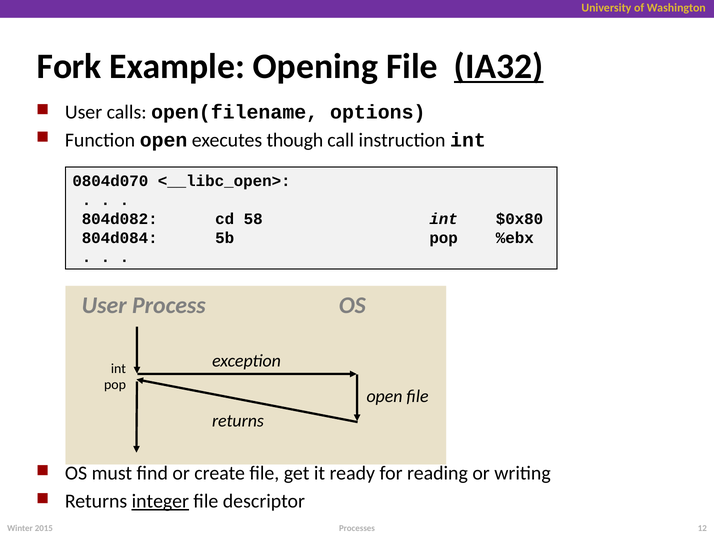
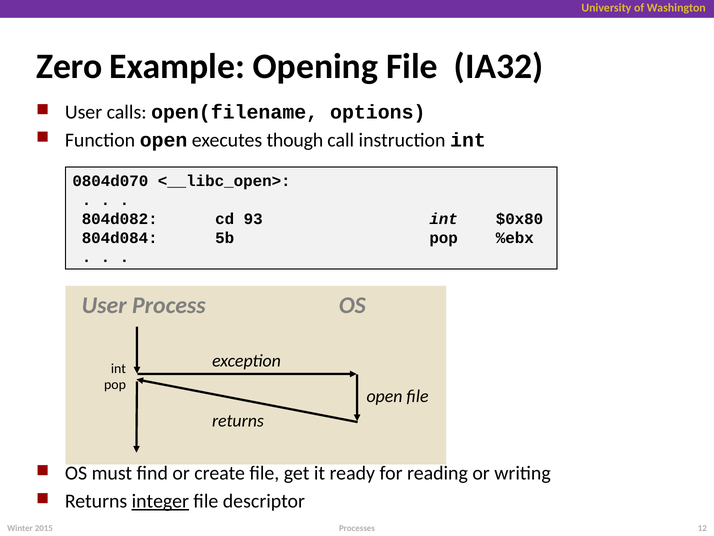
Fork: Fork -> Zero
IA32 underline: present -> none
58: 58 -> 93
